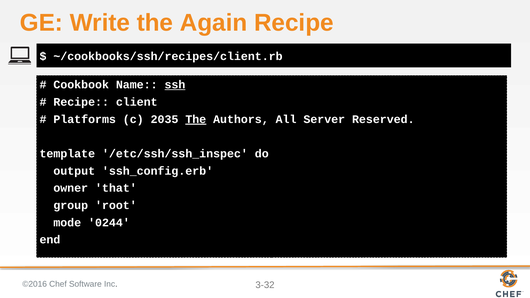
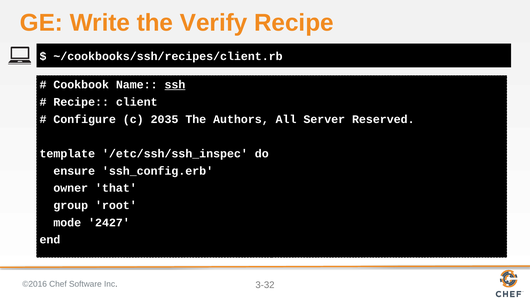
Again: Again -> Verify
Platforms: Platforms -> Configure
The at (196, 119) underline: present -> none
output: output -> ensure
0244: 0244 -> 2427
